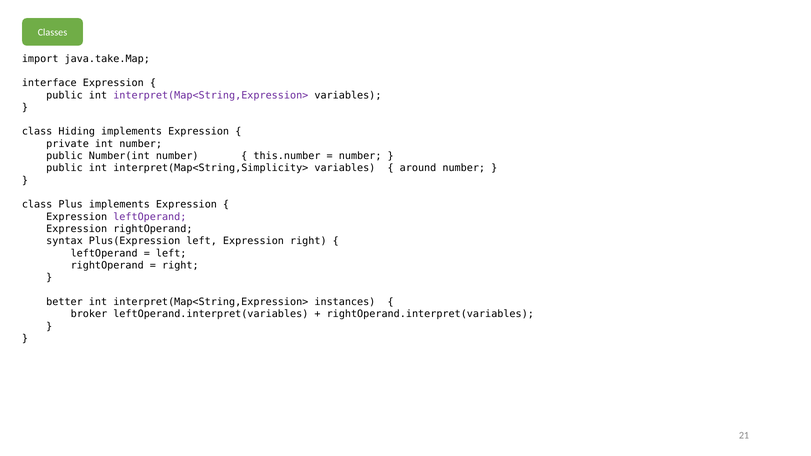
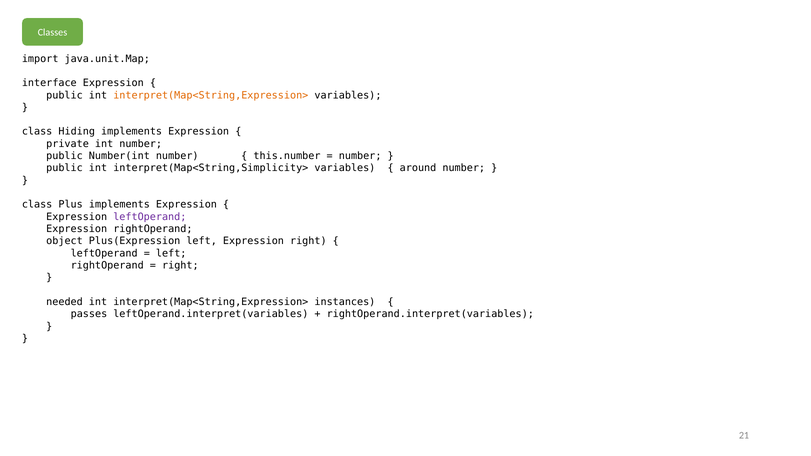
java.take.Map: java.take.Map -> java.unit.Map
interpret(Map<String,Expression> at (211, 95) colour: purple -> orange
syntax: syntax -> object
better: better -> needed
broker: broker -> passes
